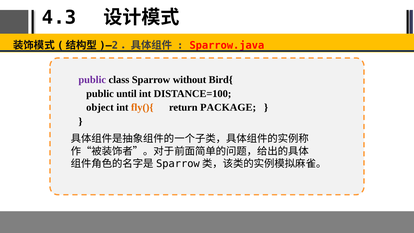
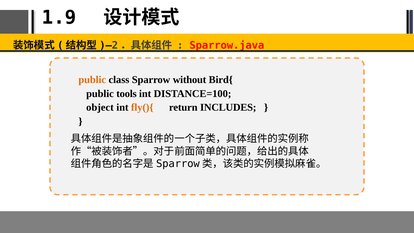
4.3: 4.3 -> 1.9
public at (92, 80) colour: purple -> orange
until: until -> tools
PACKAGE: PACKAGE -> INCLUDES
